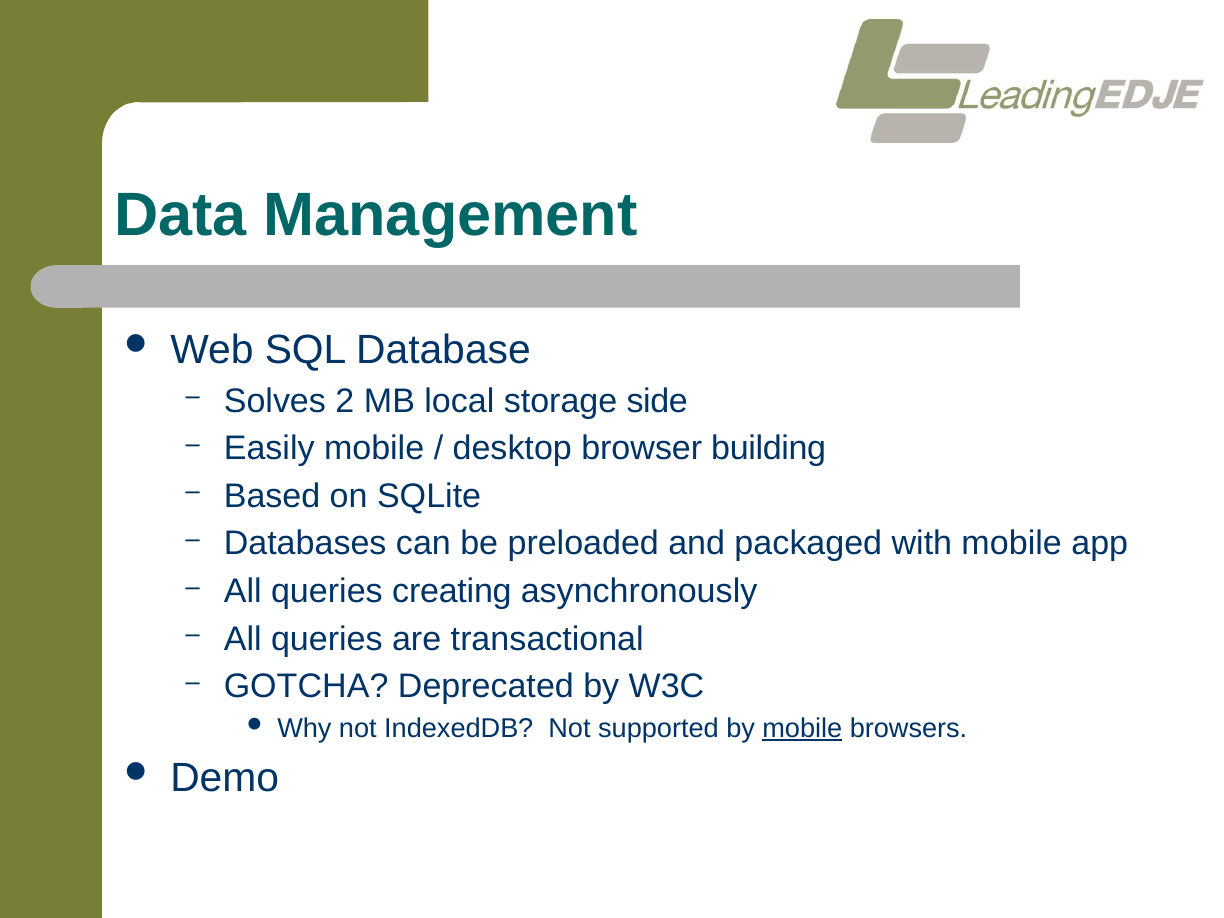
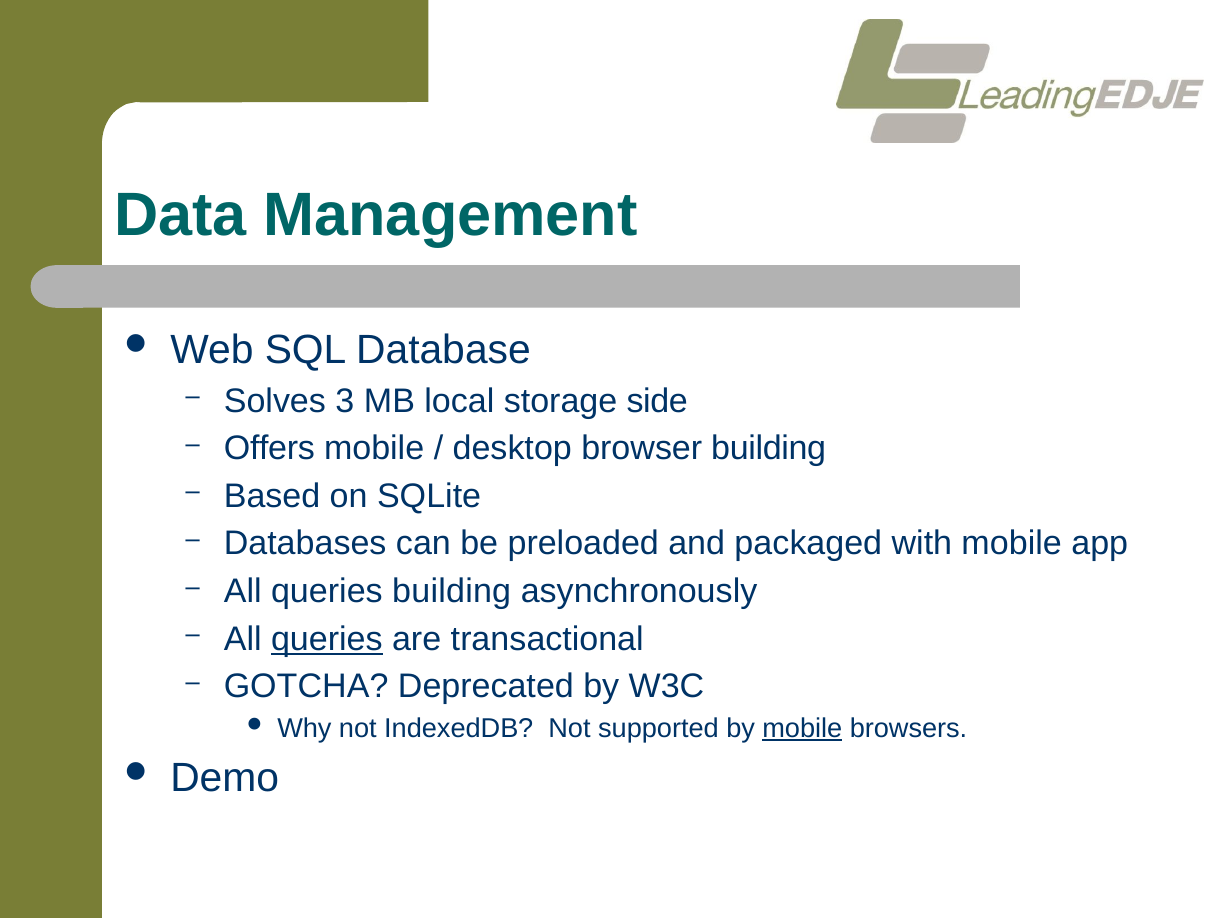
2: 2 -> 3
Easily: Easily -> Offers
queries creating: creating -> building
queries at (327, 639) underline: none -> present
